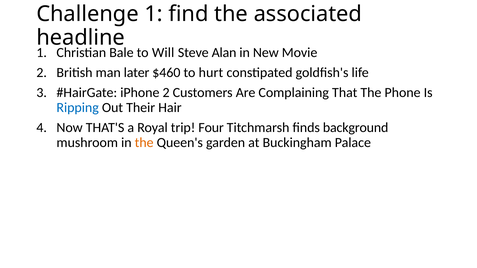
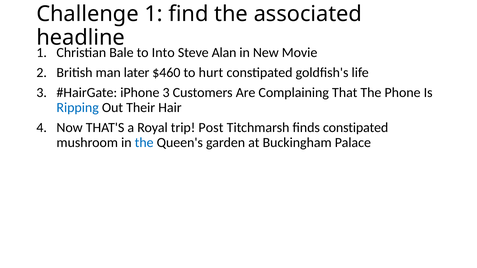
Will: Will -> Into
iPhone 2: 2 -> 3
Four: Four -> Post
finds background: background -> constipated
the at (144, 143) colour: orange -> blue
